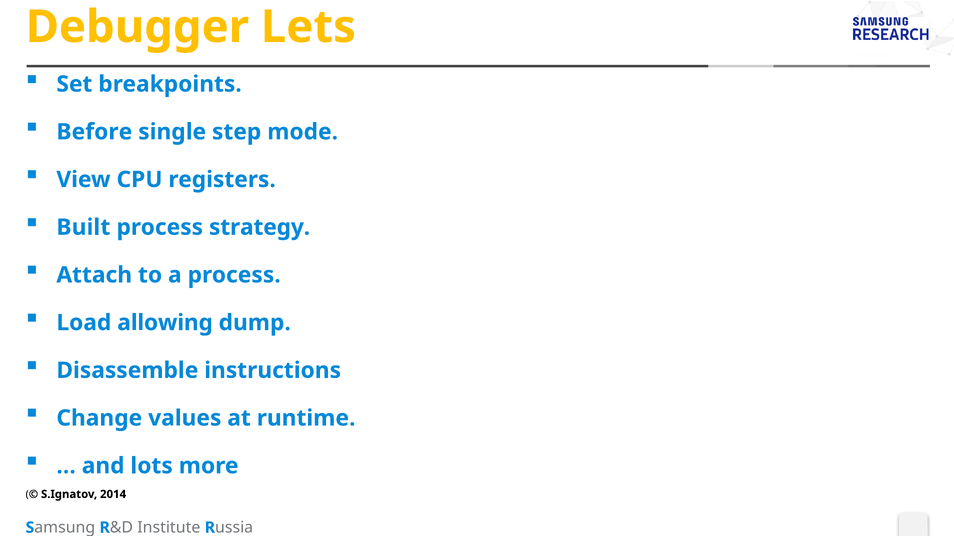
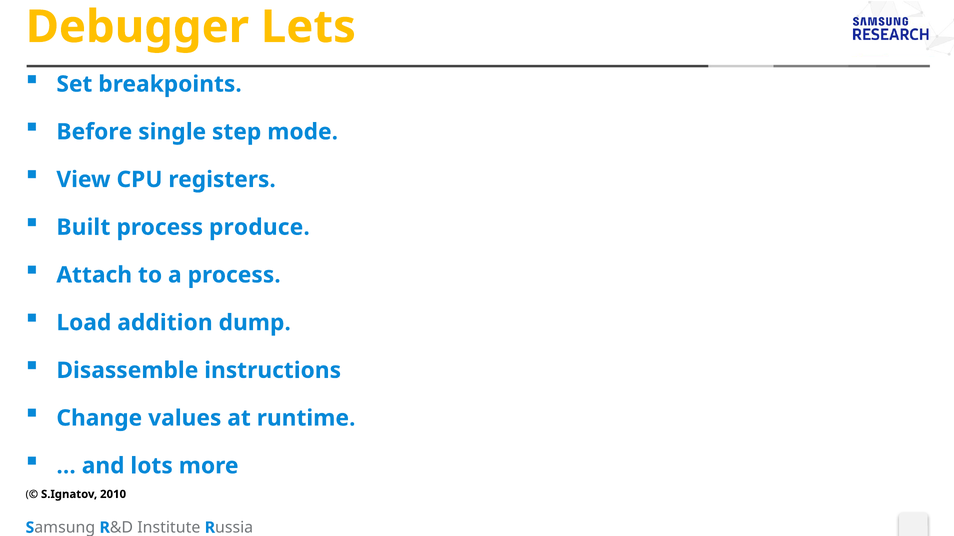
strategy: strategy -> produce
allowing: allowing -> addition
2014: 2014 -> 2010
